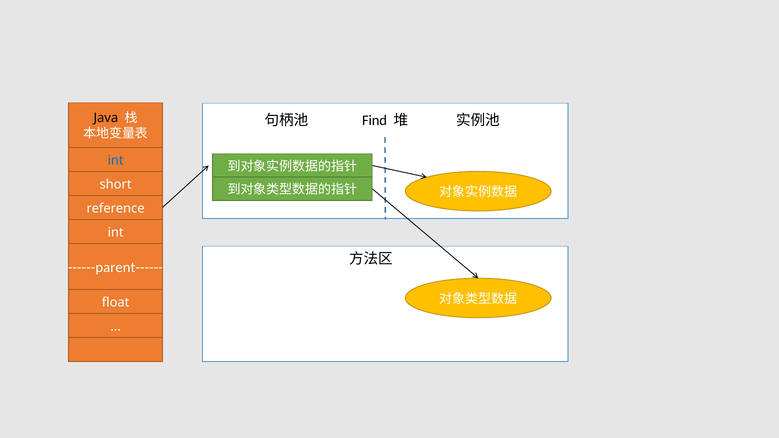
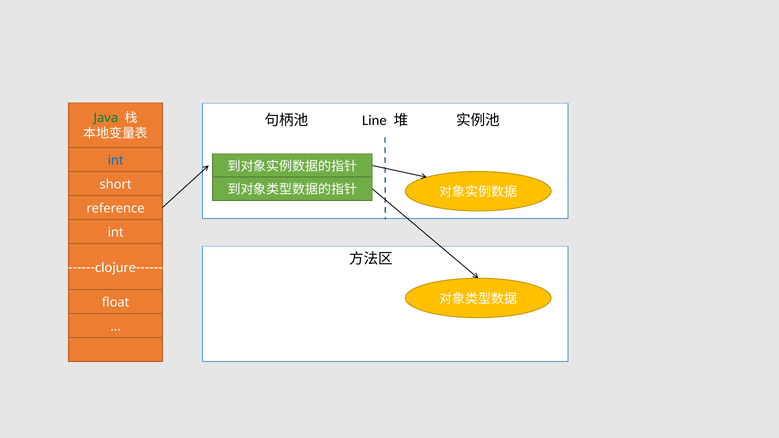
Find: Find -> Line
Java colour: black -> green
------parent------: ------parent------ -> ------clojure------
